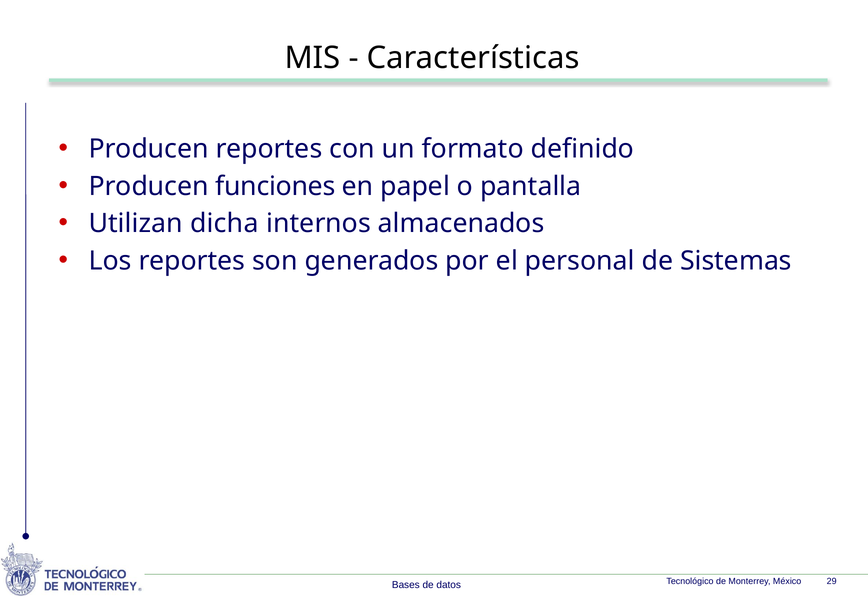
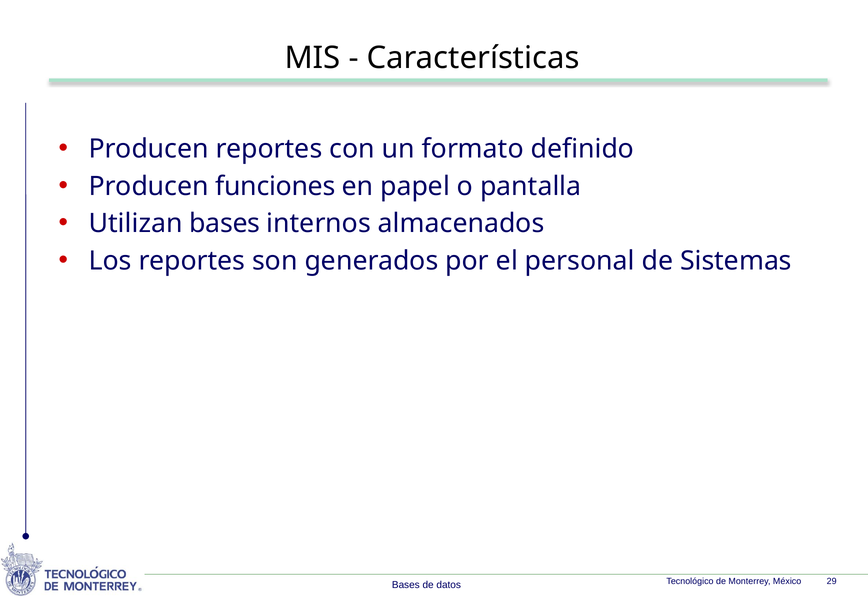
Utilizan dicha: dicha -> bases
